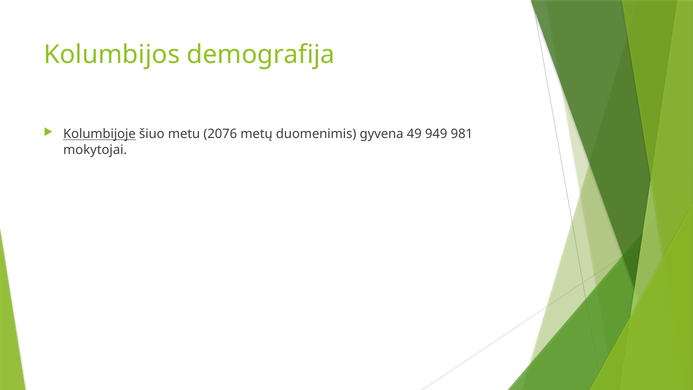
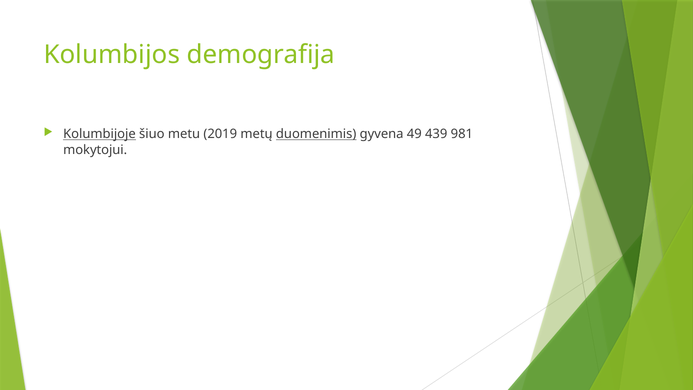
2076: 2076 -> 2019
duomenimis underline: none -> present
949: 949 -> 439
mokytojai: mokytojai -> mokytojui
